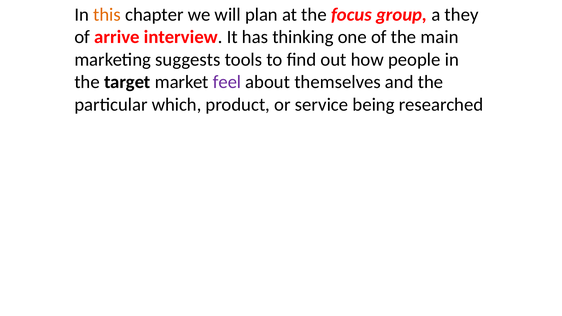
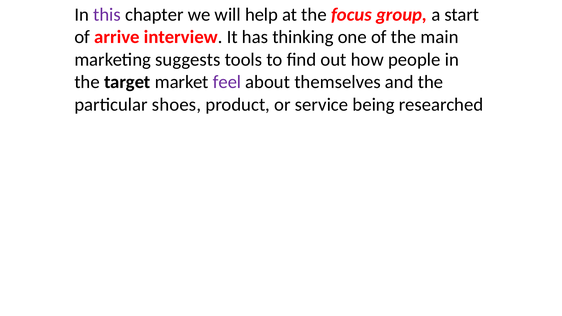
this colour: orange -> purple
plan: plan -> help
they: they -> start
which: which -> shoes
